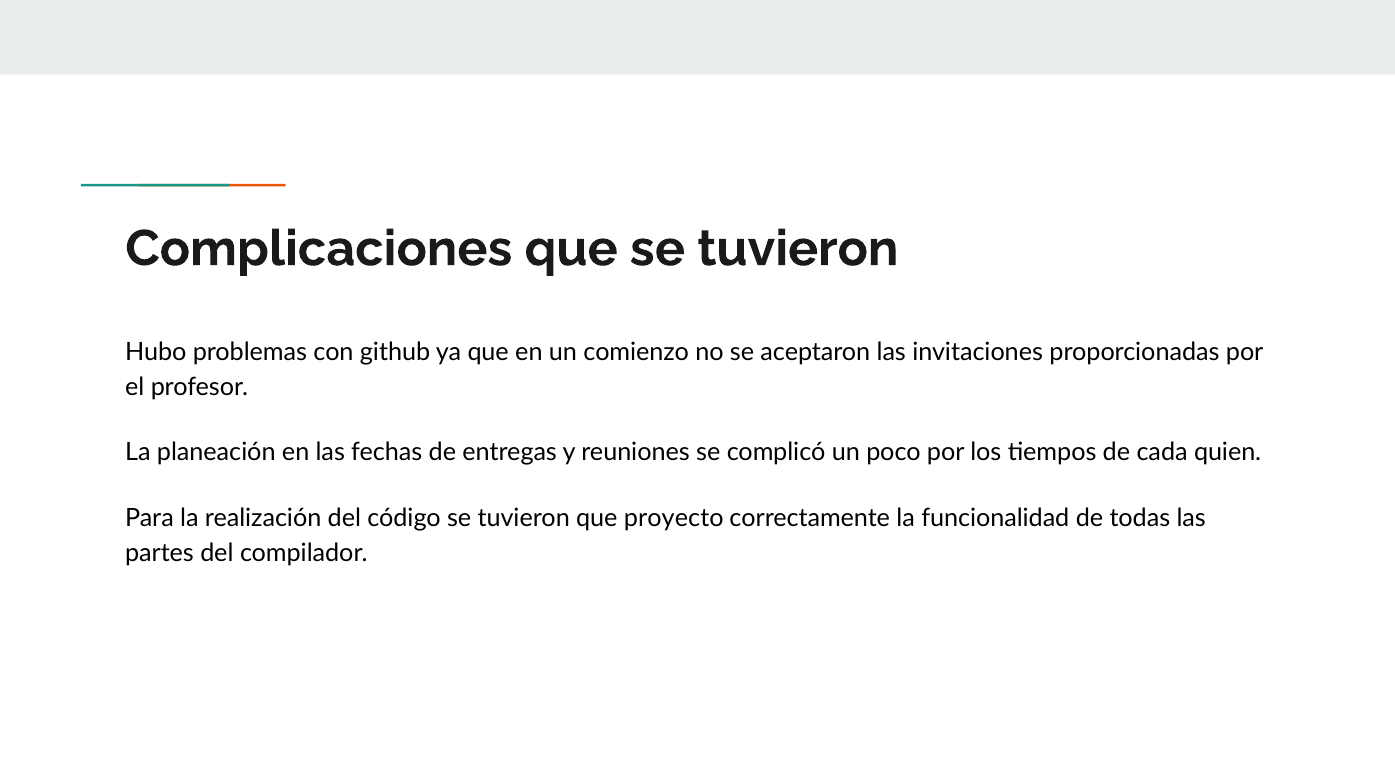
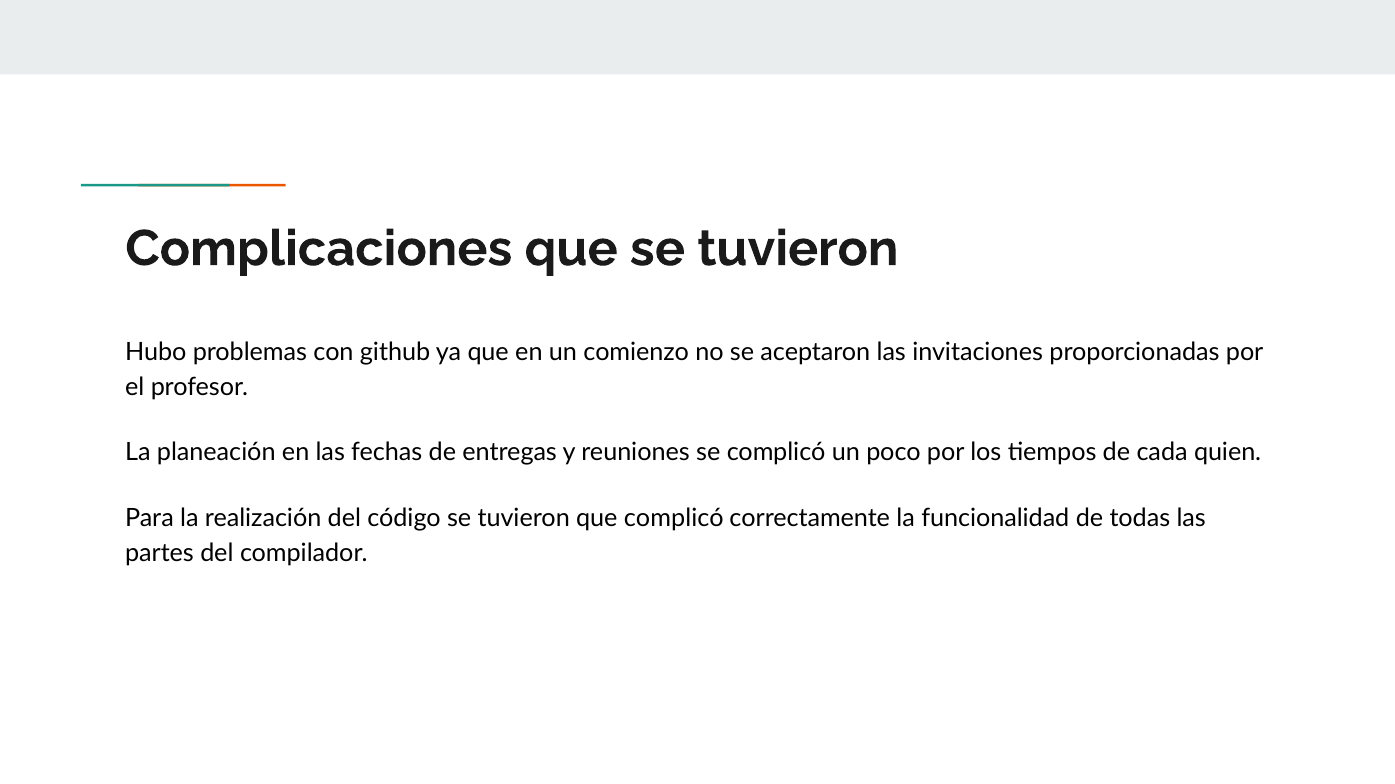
que proyecto: proyecto -> complicó
